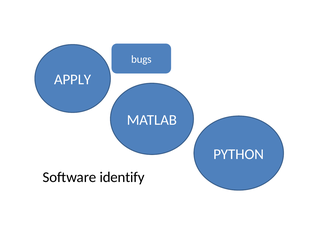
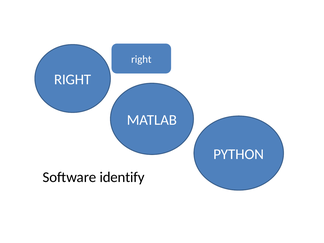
bugs at (141, 59): bugs -> right
APPLY at (73, 80): APPLY -> RIGHT
